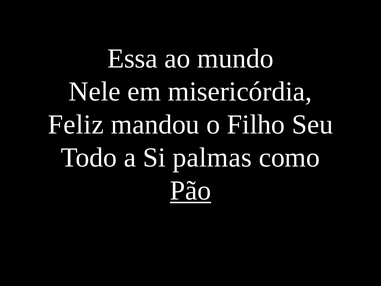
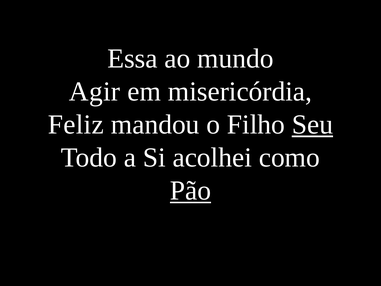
Nele: Nele -> Agir
Seu underline: none -> present
palmas: palmas -> acolhei
